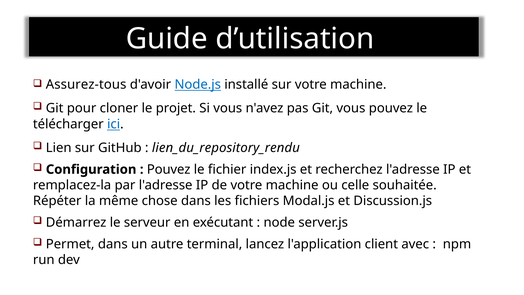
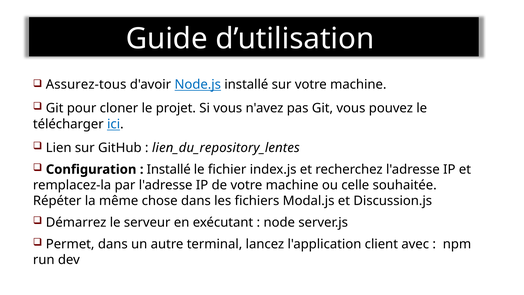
lien_du_repository_rendu: lien_du_repository_rendu -> lien_du_repository_lentes
Pouvez at (169, 169): Pouvez -> Installé
